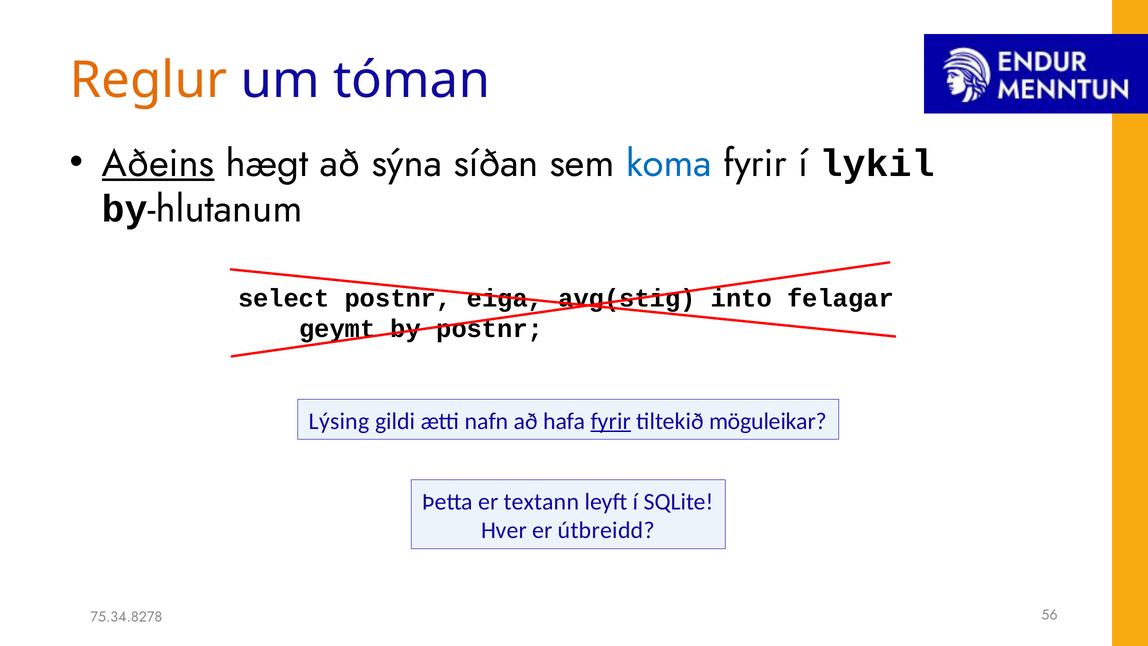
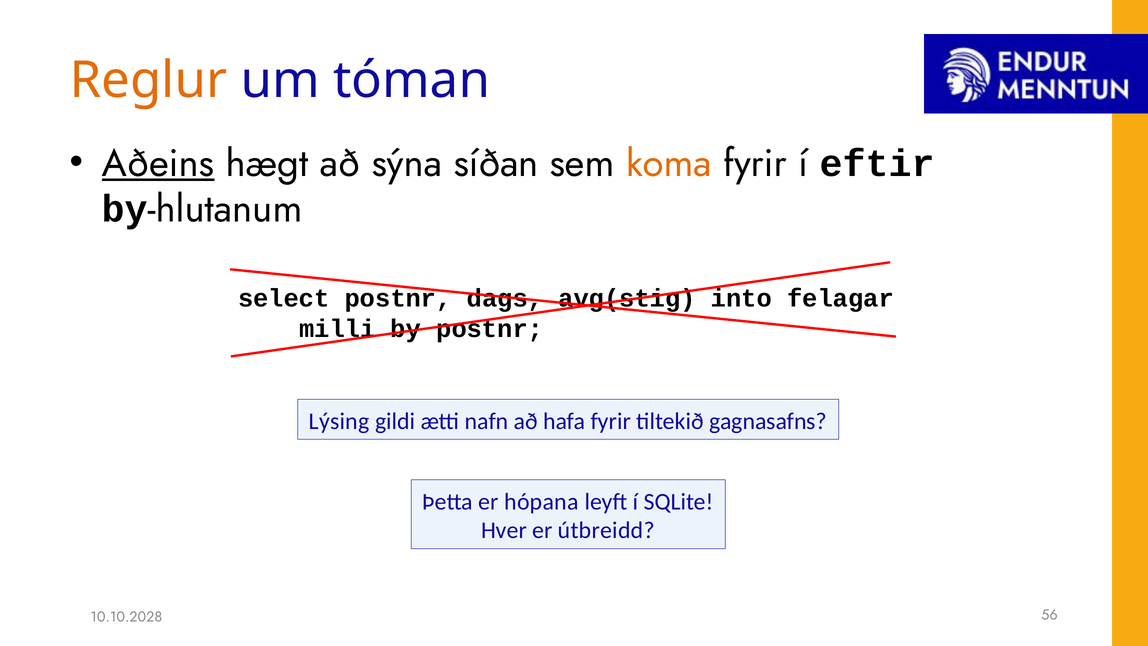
koma colour: blue -> orange
lykil: lykil -> eftir
eiga: eiga -> dags
geymt: geymt -> milli
fyrir at (611, 421) underline: present -> none
möguleikar: möguleikar -> gagnasafns
textann: textann -> hópana
75.34.8278: 75.34.8278 -> 10.10.2028
